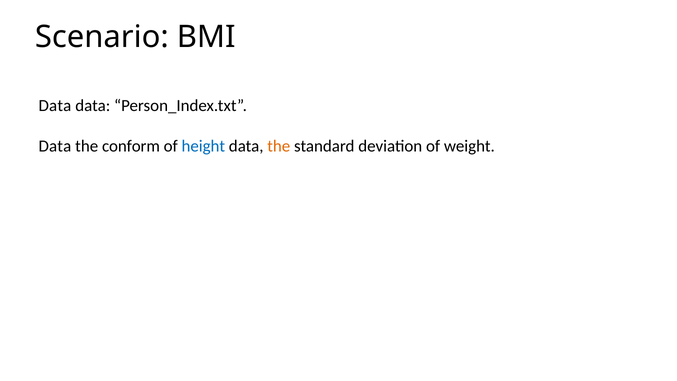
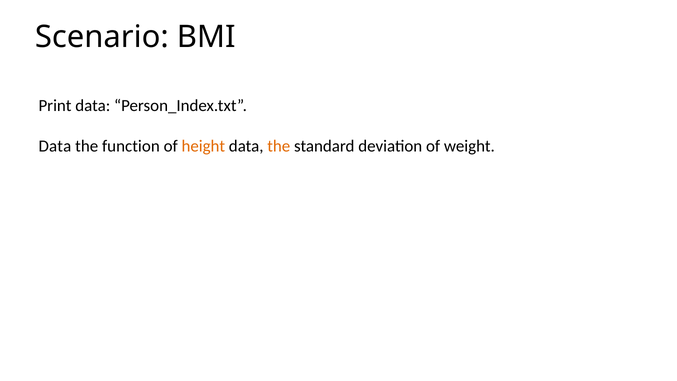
Data at (55, 106): Data -> Print
conform: conform -> function
height colour: blue -> orange
